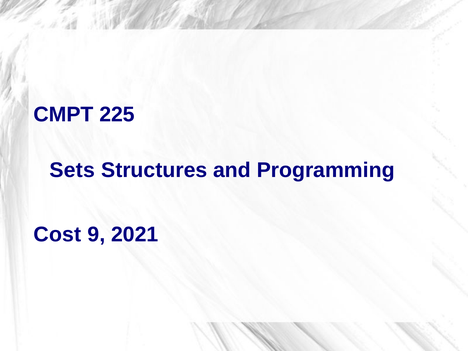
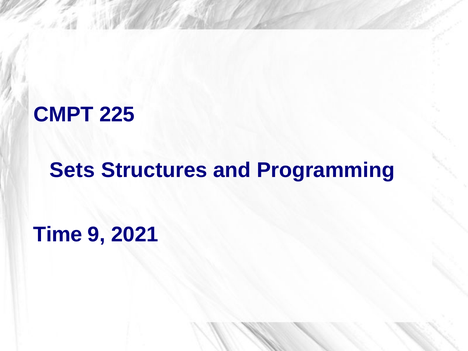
Cost: Cost -> Time
